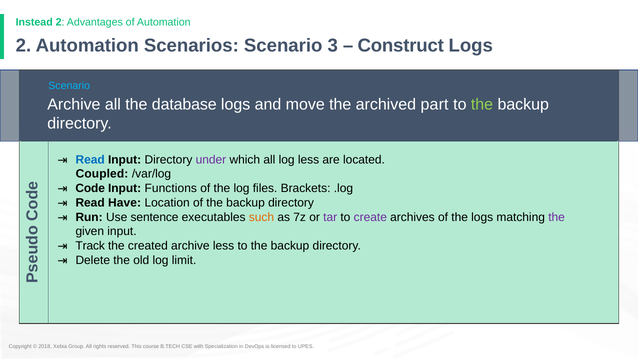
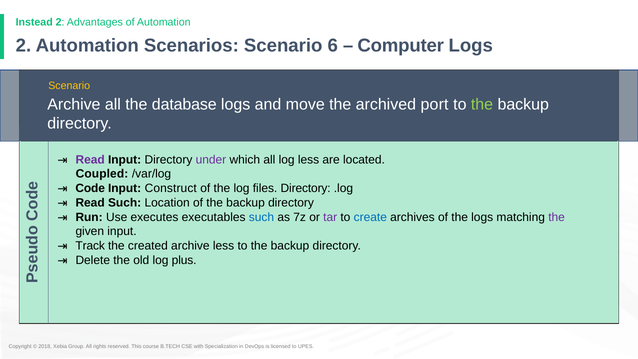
3: 3 -> 6
Construct: Construct -> Computer
Scenario at (69, 86) colour: light blue -> yellow
part: part -> port
Read at (90, 160) colour: blue -> purple
Functions: Functions -> Construct
files Brackets: Brackets -> Directory
Read Have: Have -> Such
sentence: sentence -> executes
such at (261, 217) colour: orange -> blue
create colour: purple -> blue
limit: limit -> plus
